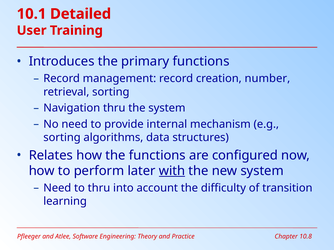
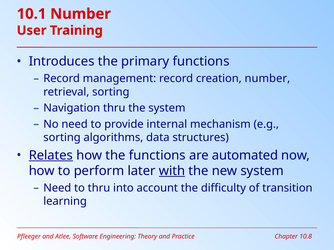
10.1 Detailed: Detailed -> Number
Relates underline: none -> present
configured: configured -> automated
